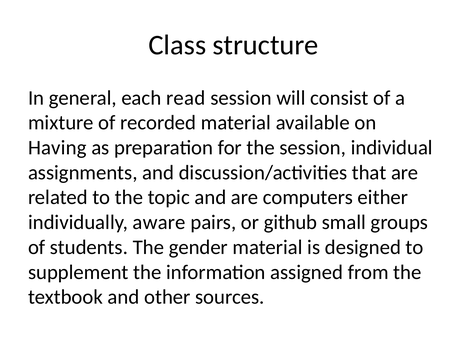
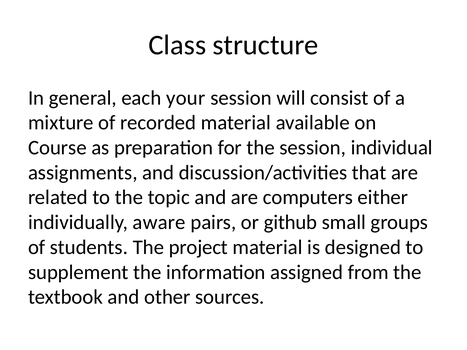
read: read -> your
Having: Having -> Course
gender: gender -> project
